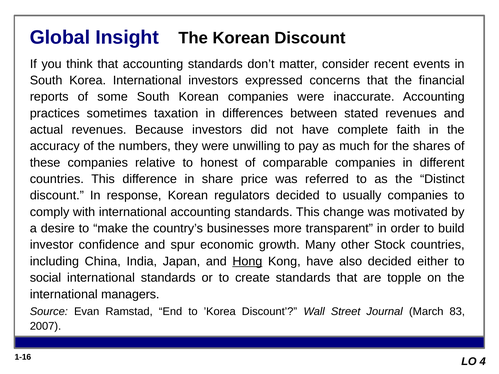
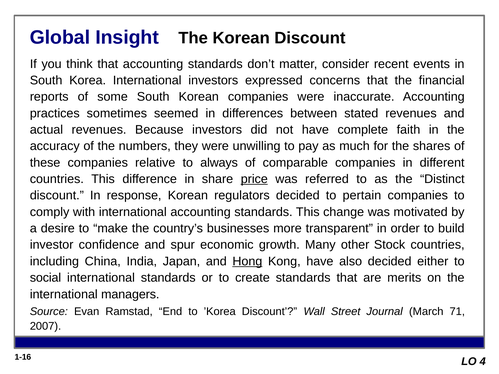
taxation: taxation -> seemed
honest: honest -> always
price underline: none -> present
usually: usually -> pertain
topple: topple -> merits
83: 83 -> 71
